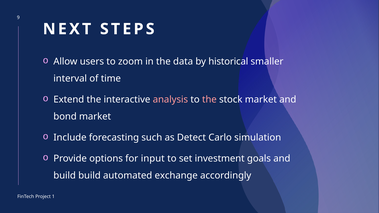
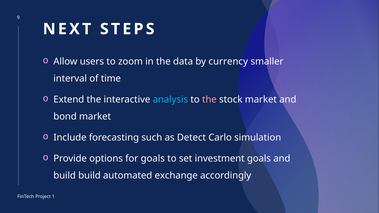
historical: historical -> currency
analysis colour: pink -> light blue
for input: input -> goals
